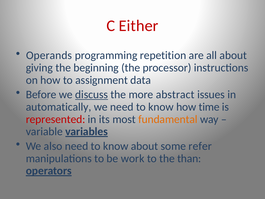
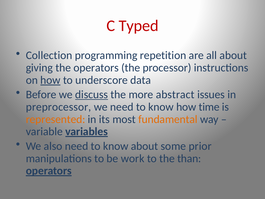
Either: Either -> Typed
Operands: Operands -> Collection
the beginning: beginning -> operators
how at (50, 80) underline: none -> present
assignment: assignment -> underscore
automatically: automatically -> preprocessor
represented colour: red -> orange
refer: refer -> prior
